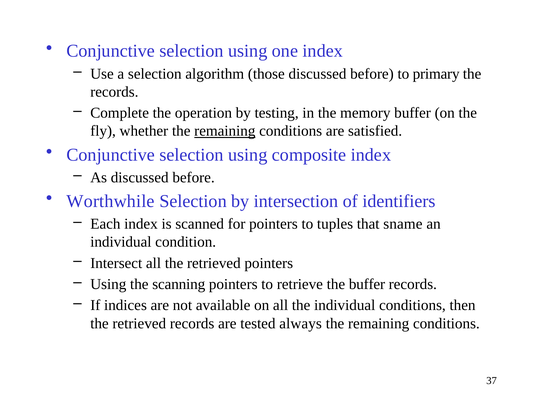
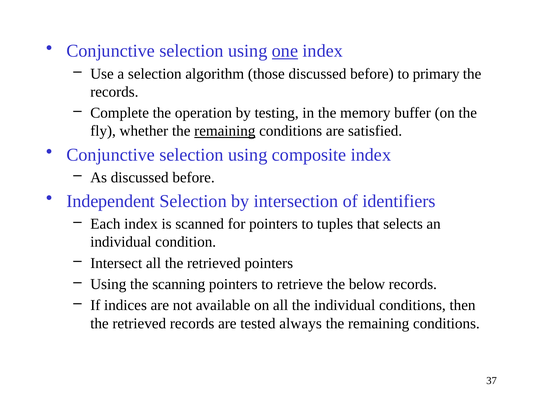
one underline: none -> present
Worthwhile: Worthwhile -> Independent
sname: sname -> selects
the buffer: buffer -> below
